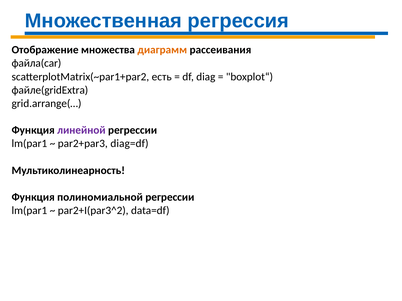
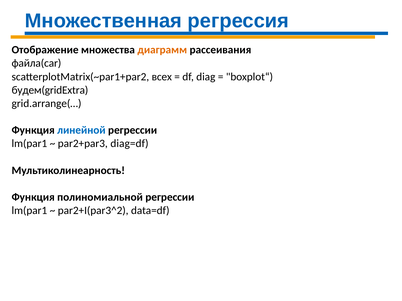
есть: есть -> всех
файле(gridExtra: файле(gridExtra -> будем(gridExtra
линейной colour: purple -> blue
